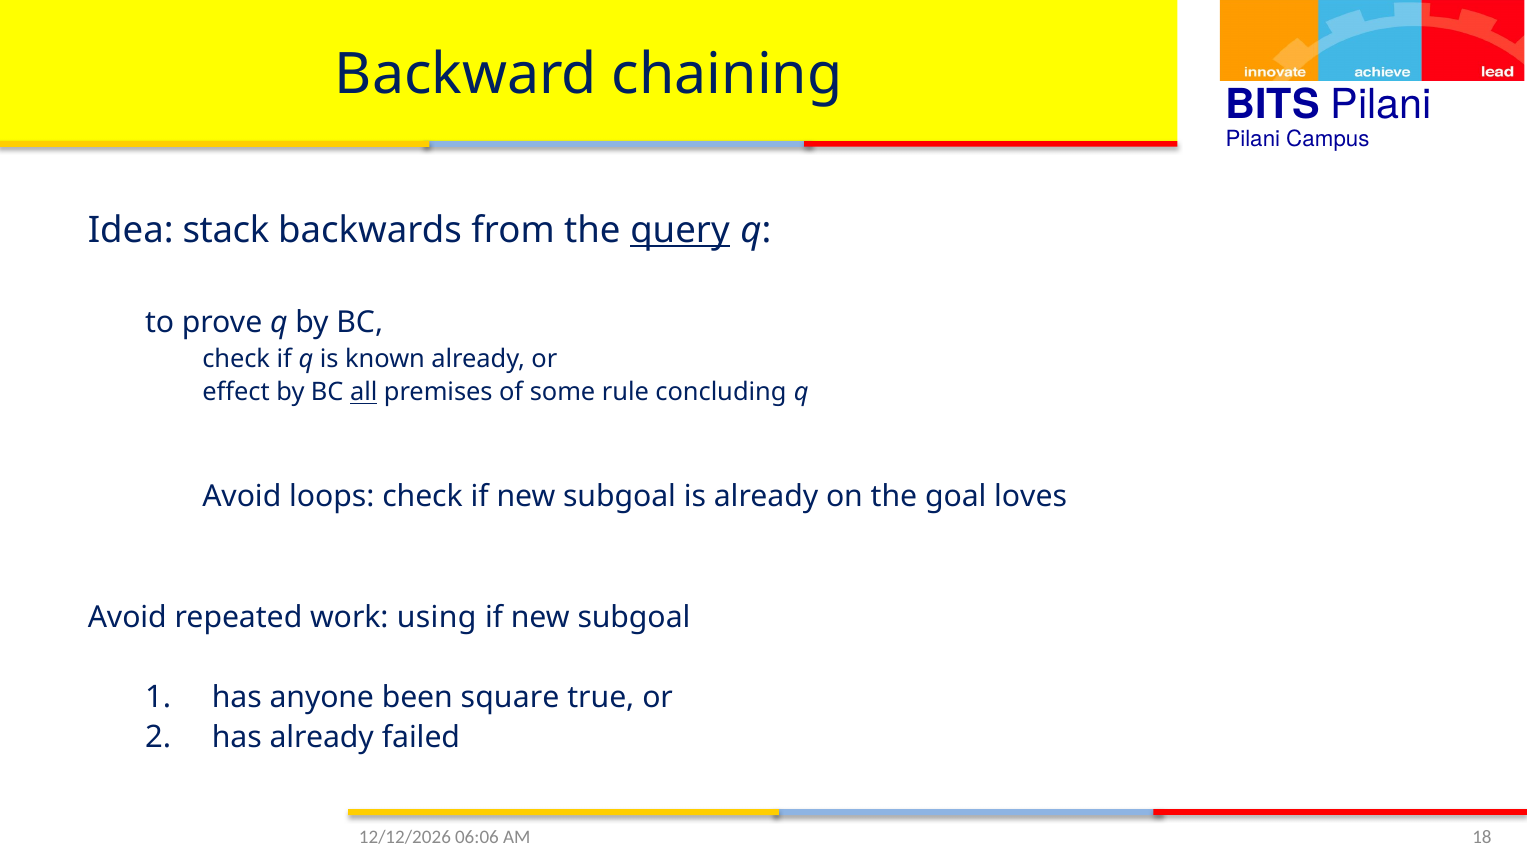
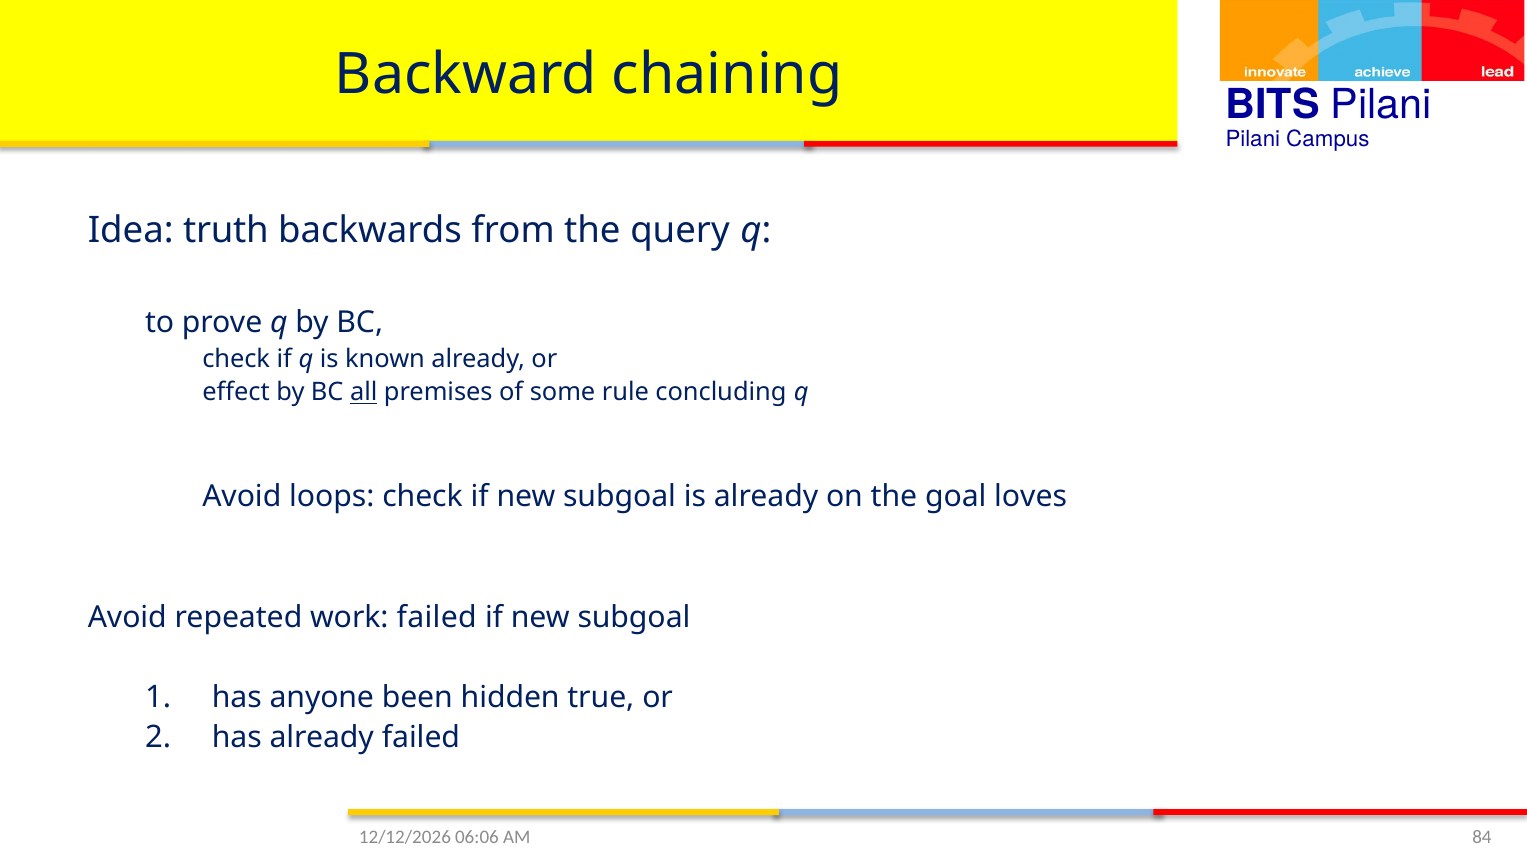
stack: stack -> truth
query underline: present -> none
work using: using -> failed
square: square -> hidden
18: 18 -> 84
